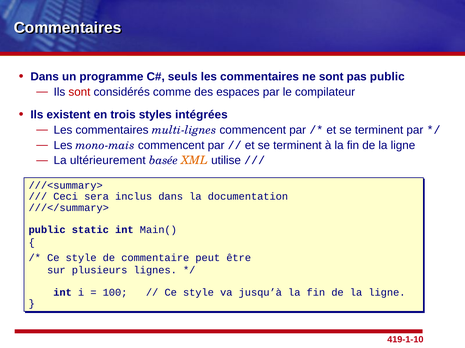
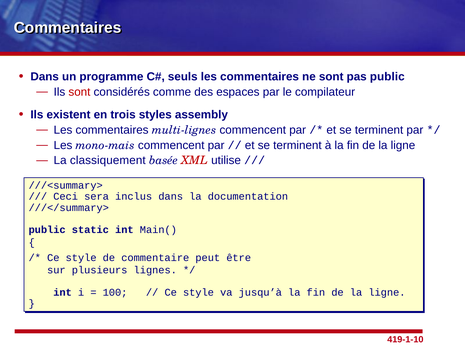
intégrées: intégrées -> assembly
ultérieurement: ultérieurement -> classiquement
XML colour: orange -> red
